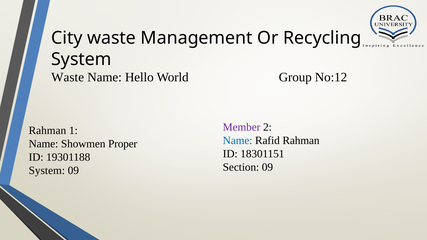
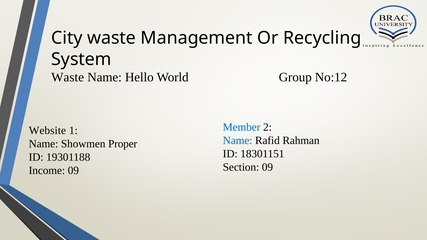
Member colour: purple -> blue
Rahman at (47, 131): Rahman -> Website
System at (47, 171): System -> Income
